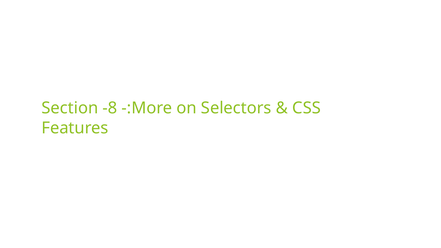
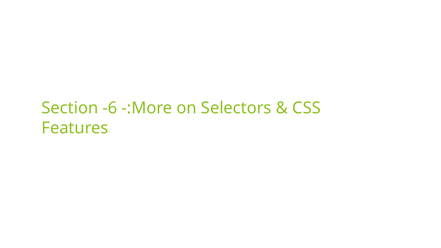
-8: -8 -> -6
